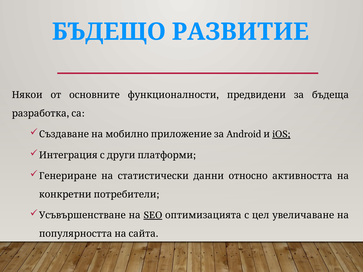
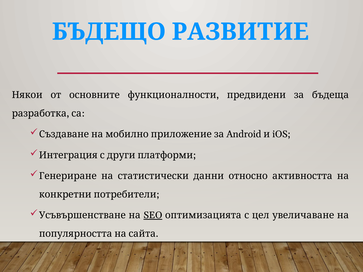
iOS underline: present -> none
